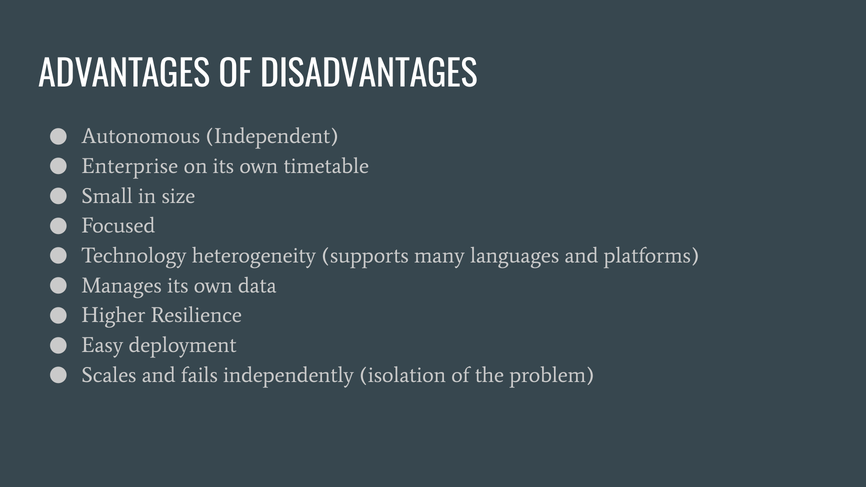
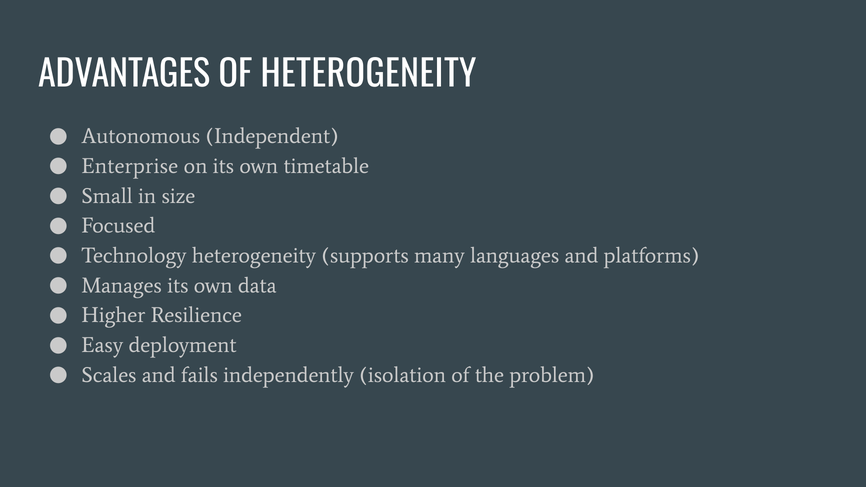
OF DISADVANTAGES: DISADVANTAGES -> HETEROGENEITY
